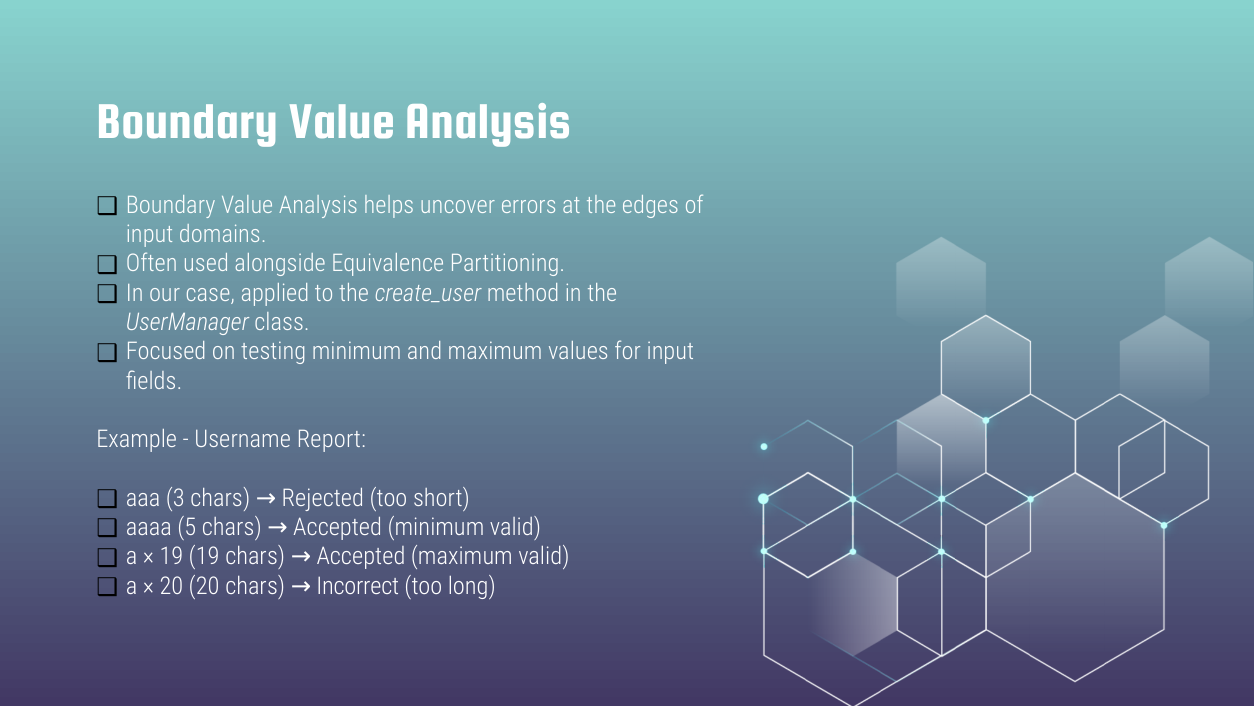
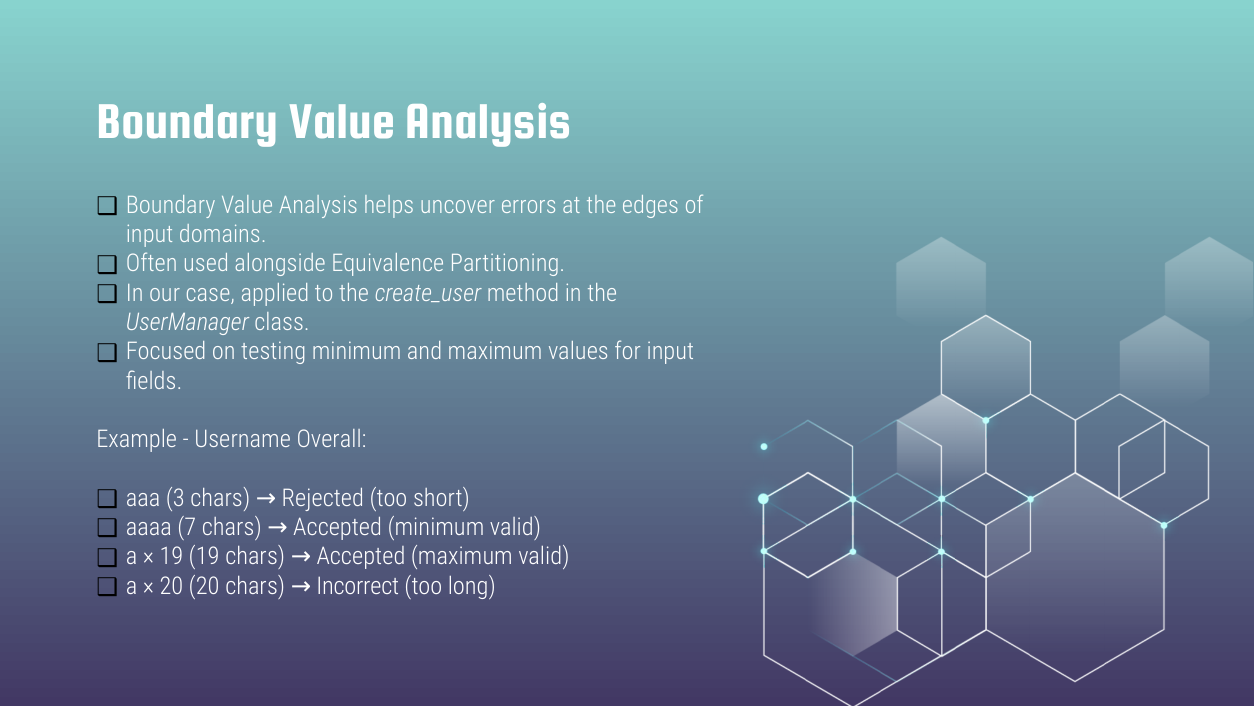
Report: Report -> Overall
5: 5 -> 7
